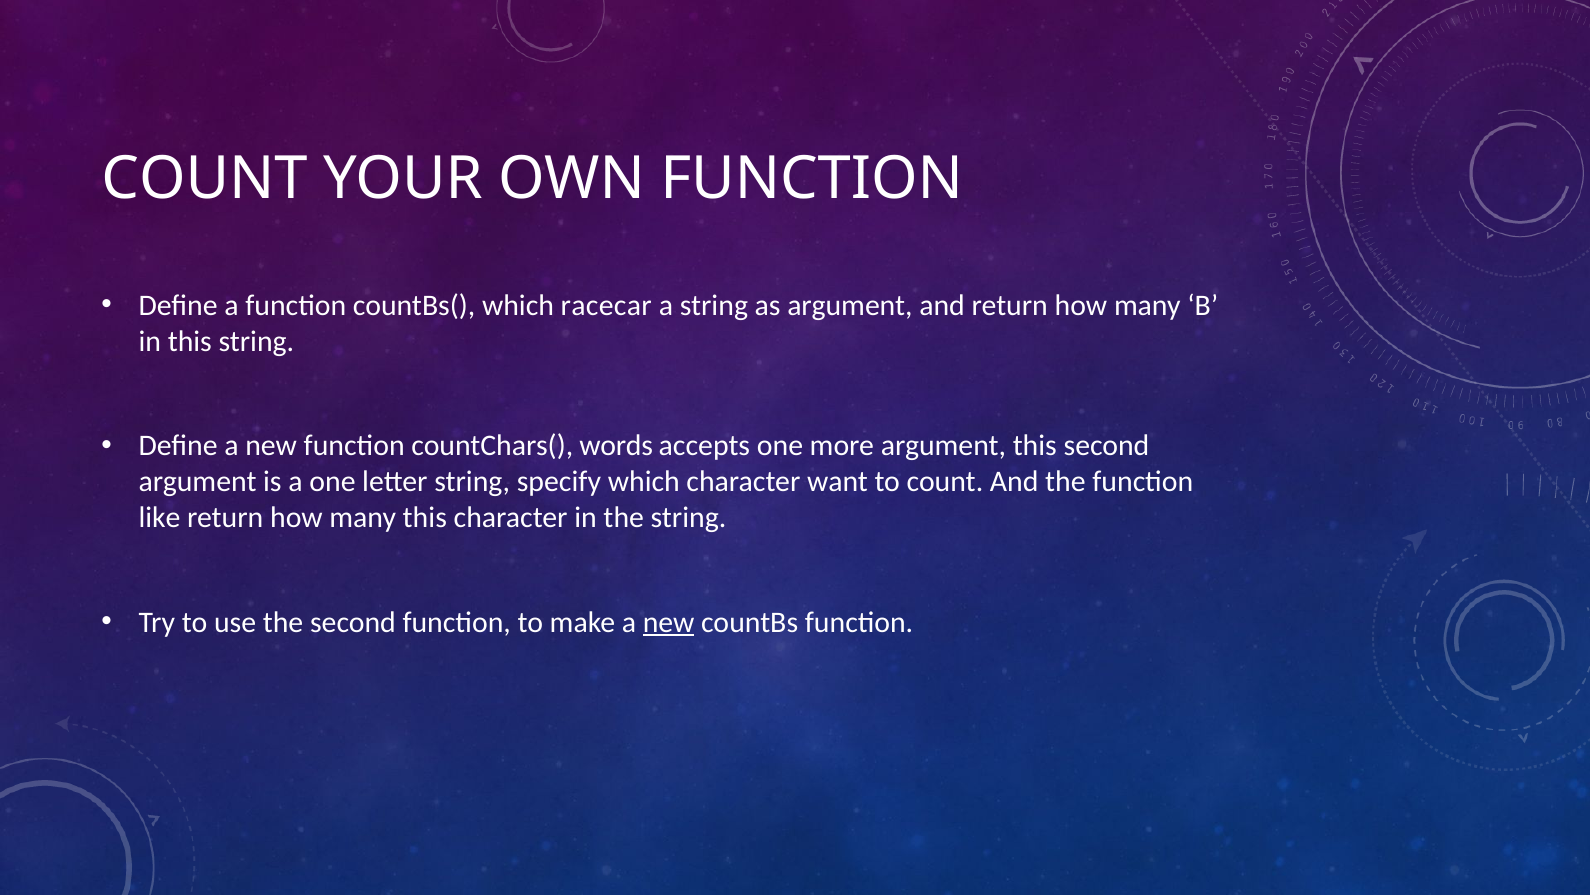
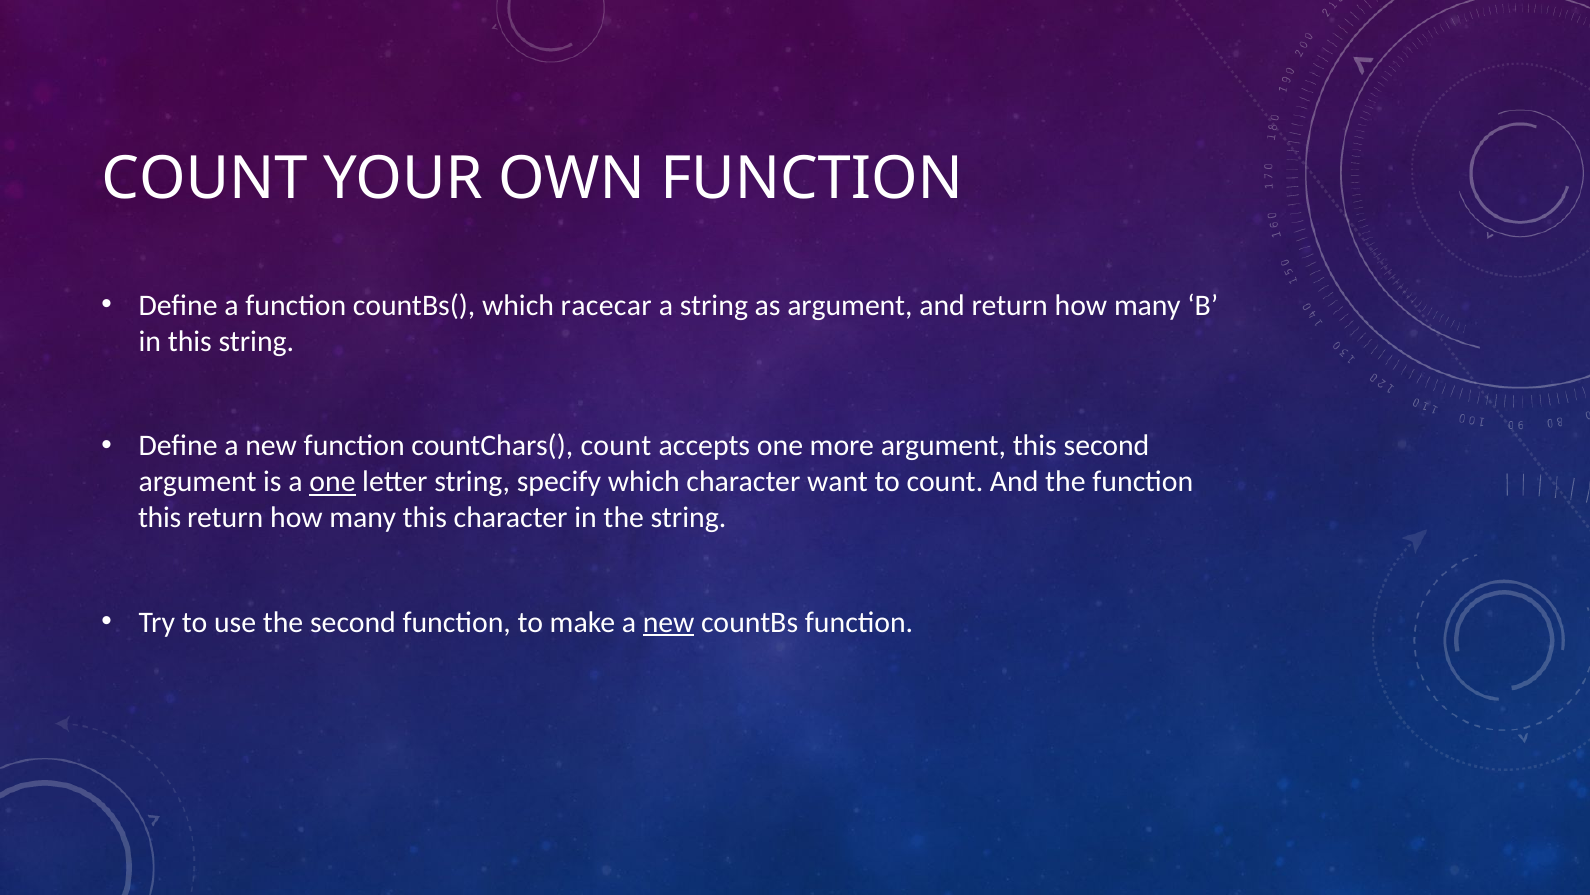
countChars( words: words -> count
one at (333, 482) underline: none -> present
like at (160, 517): like -> this
